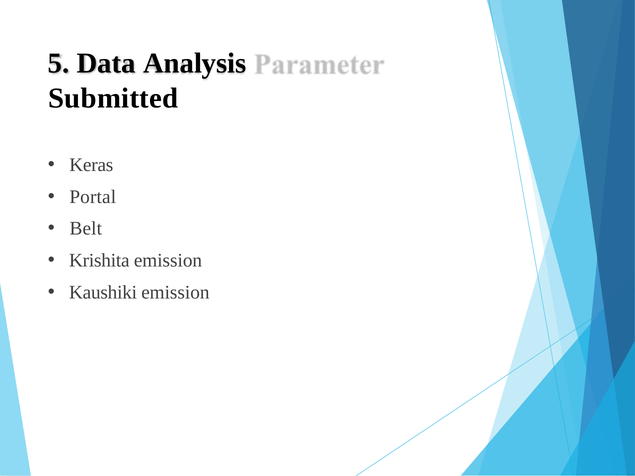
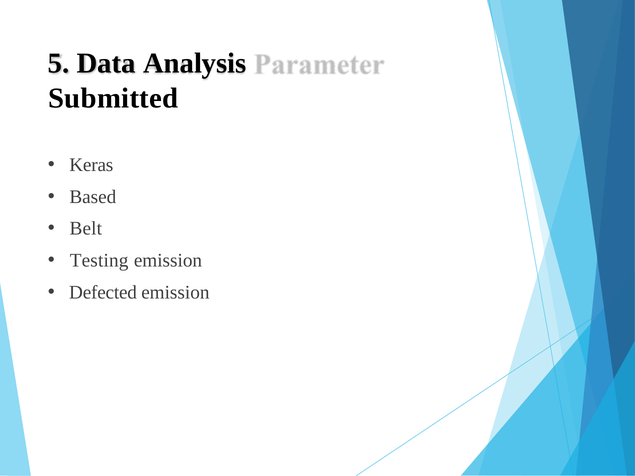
Portal: Portal -> Based
Krishita: Krishita -> Testing
Kaushiki: Kaushiki -> Defected
